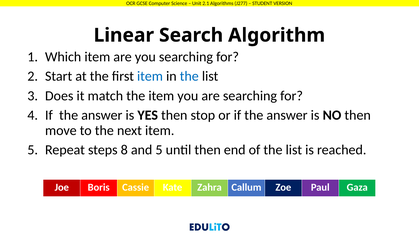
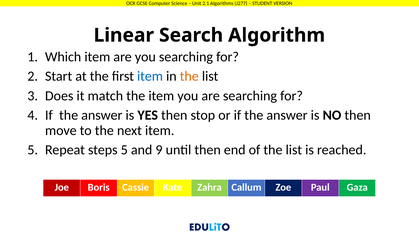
the at (189, 76) colour: blue -> orange
steps 8: 8 -> 5
and 5: 5 -> 9
